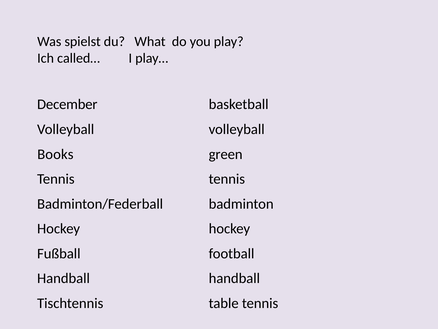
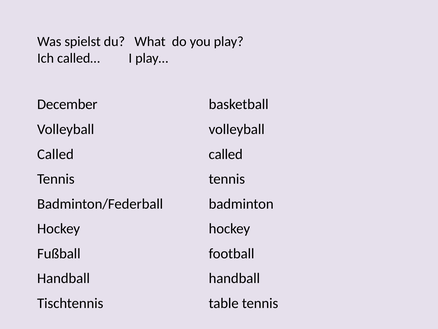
Books at (55, 154): Books -> Called
green at (226, 154): green -> called
